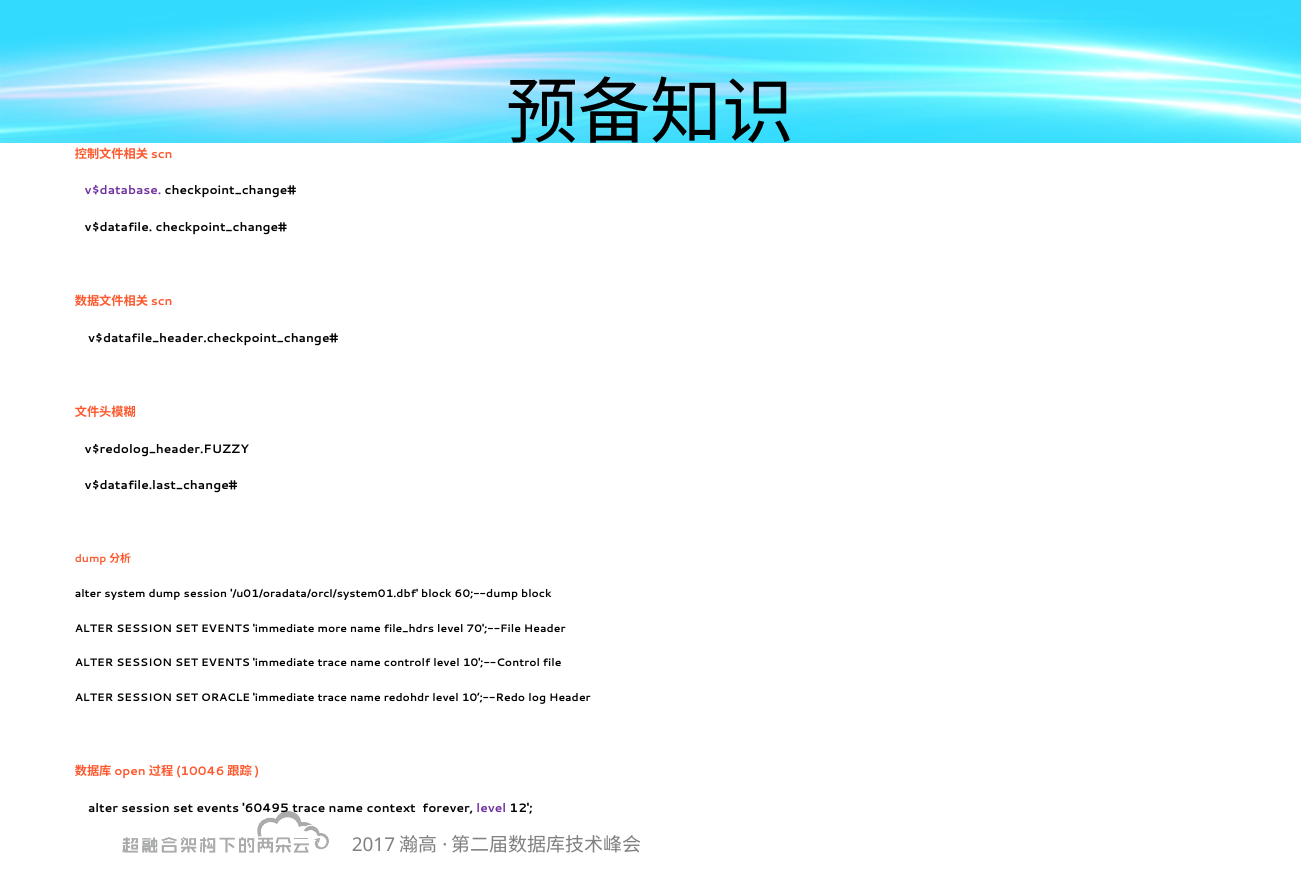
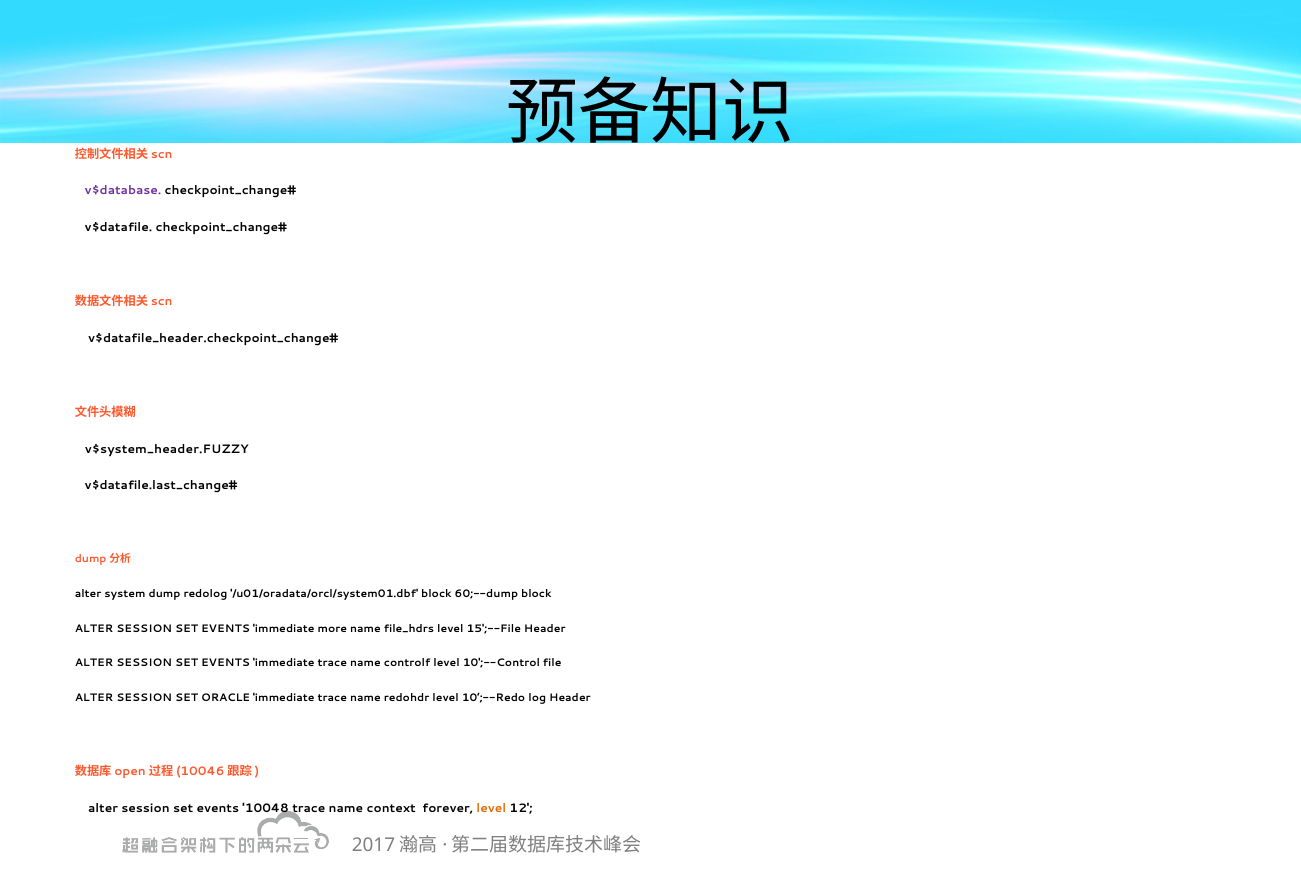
v$redolog_header.FUZZY: v$redolog_header.FUZZY -> v$system_header.FUZZY
dump session: session -> redolog
70';--File: 70';--File -> 15';--File
60495: 60495 -> 10048
level at (491, 808) colour: purple -> orange
